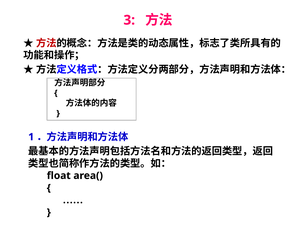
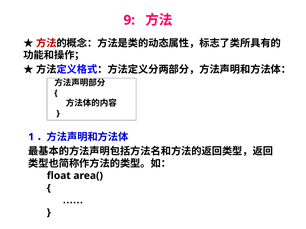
3: 3 -> 9
